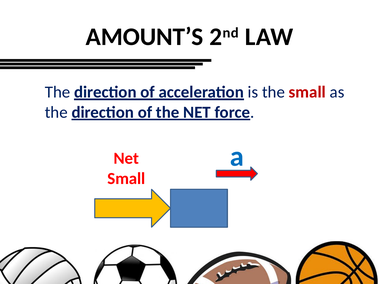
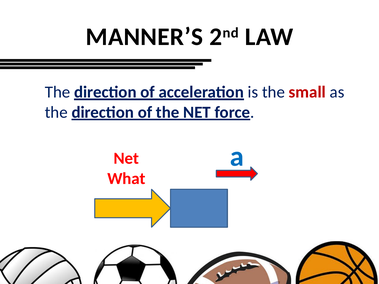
AMOUNT’S: AMOUNT’S -> MANNER’S
Small at (126, 179): Small -> What
